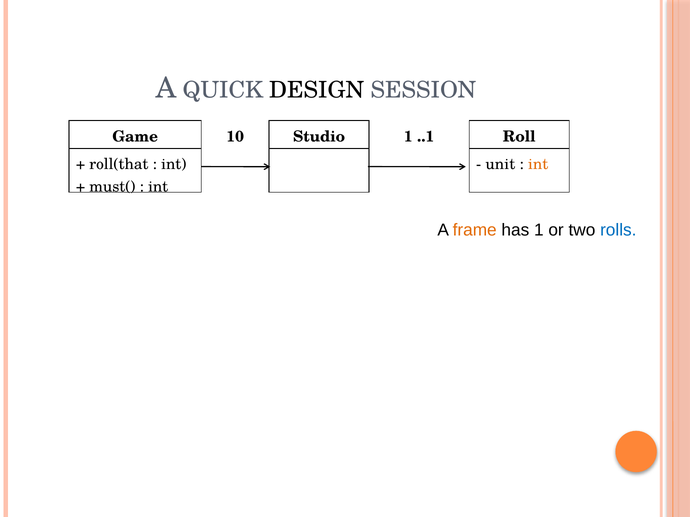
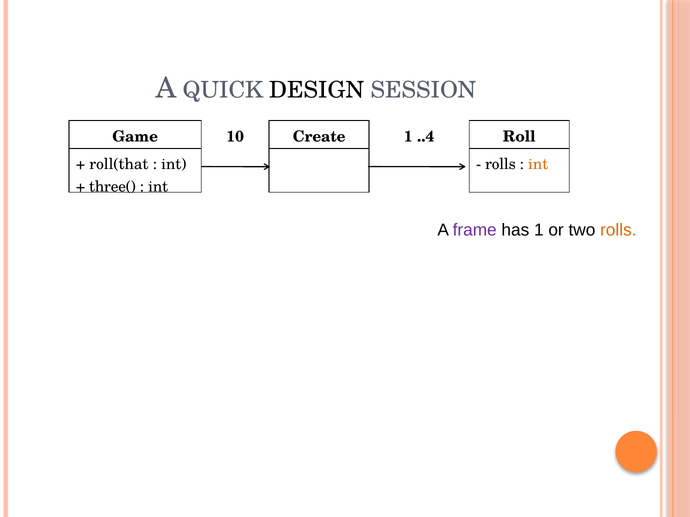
Studio: Studio -> Create
..1: ..1 -> ..4
unit at (500, 164): unit -> rolls
must(: must( -> three(
frame colour: orange -> purple
rolls at (618, 230) colour: blue -> orange
